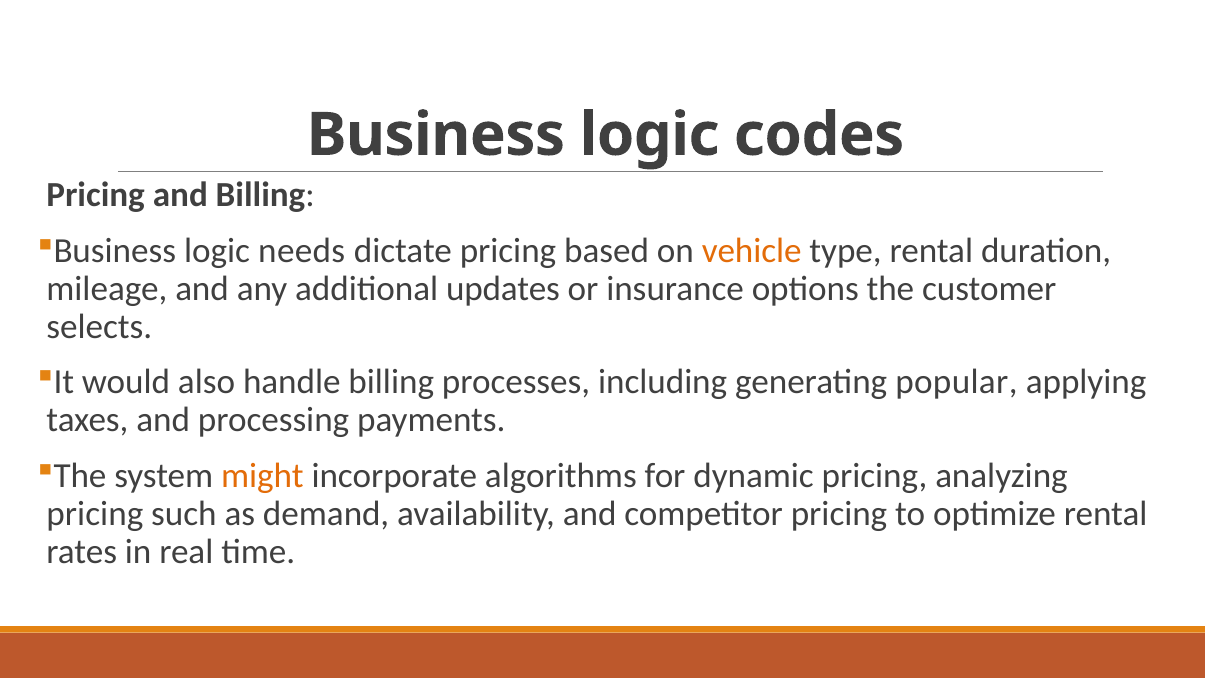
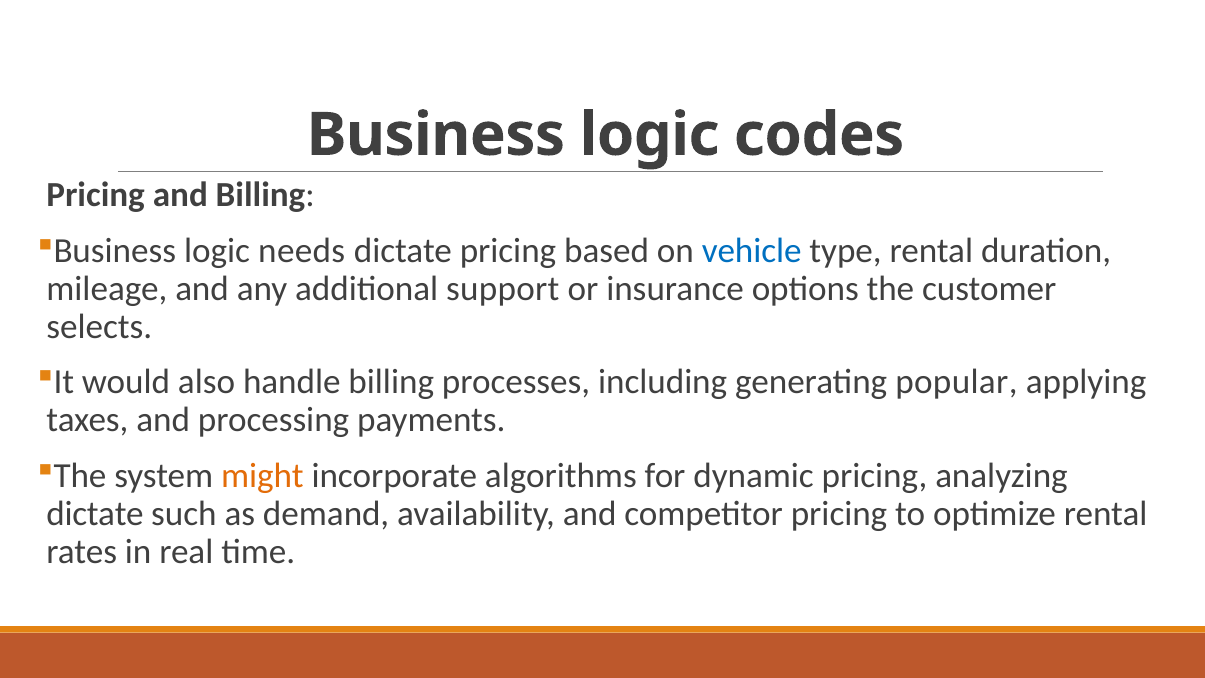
vehicle colour: orange -> blue
updates: updates -> support
pricing at (95, 513): pricing -> dictate
